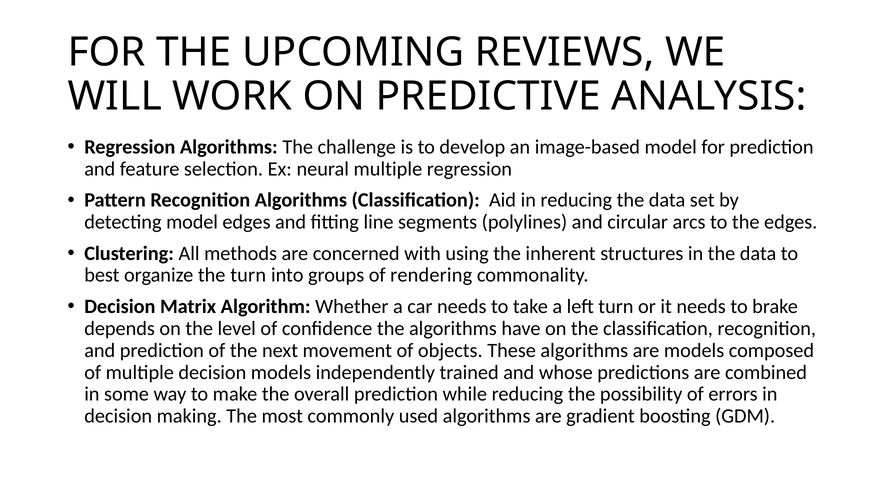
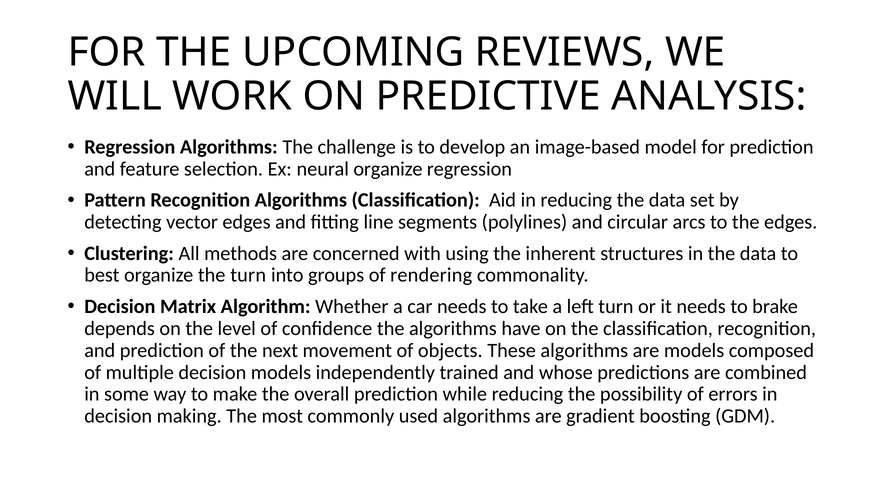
neural multiple: multiple -> organize
detecting model: model -> vector
